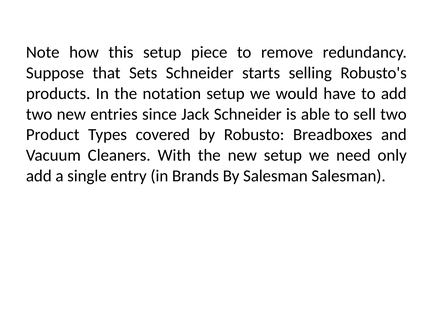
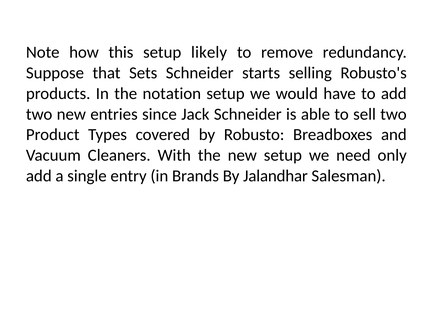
piece: piece -> likely
By Salesman: Salesman -> Jalandhar
